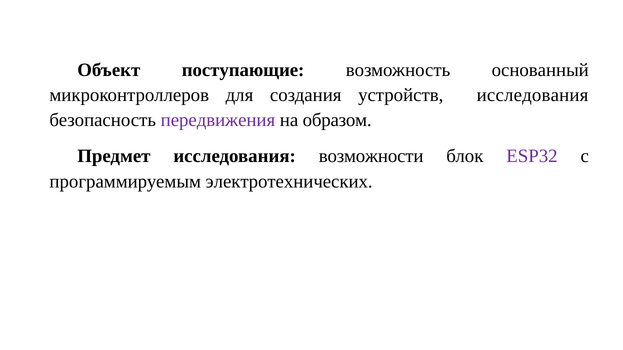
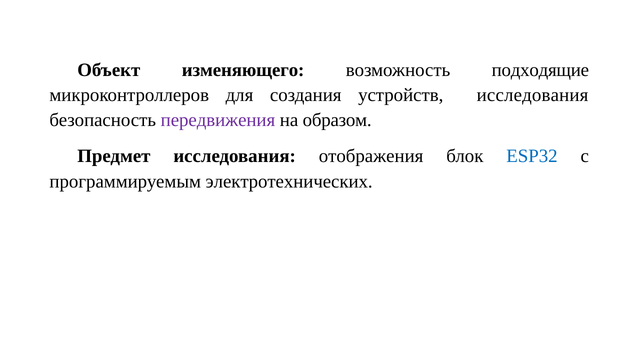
поступающие: поступающие -> изменяющего
основанный: основанный -> подходящие
возможности: возможности -> отображения
ESP32 colour: purple -> blue
